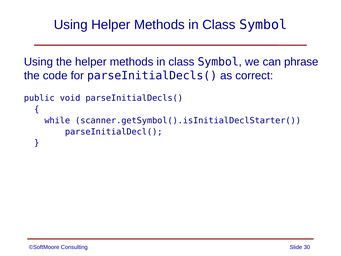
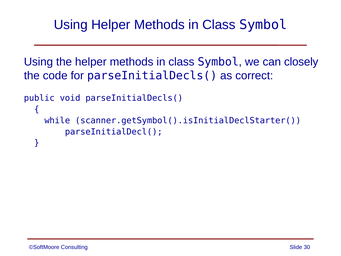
phrase: phrase -> closely
